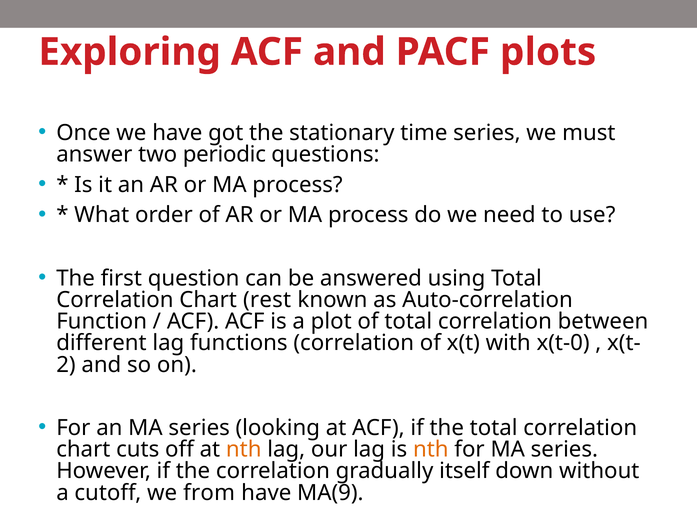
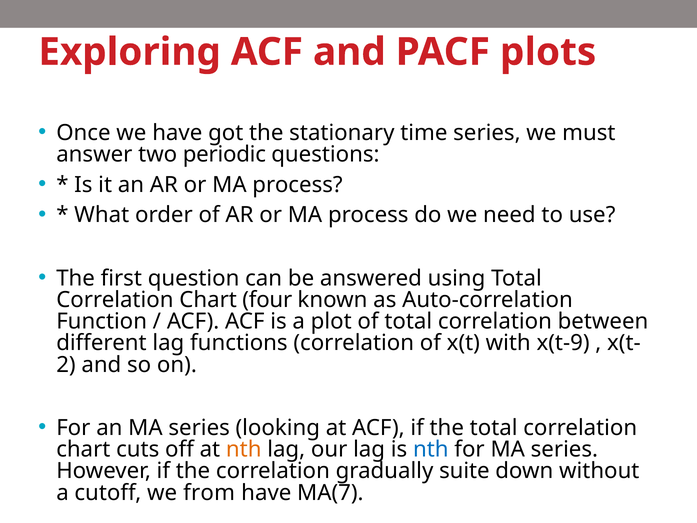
rest: rest -> four
x(t-0: x(t-0 -> x(t-9
nth at (431, 449) colour: orange -> blue
itself: itself -> suite
MA(9: MA(9 -> MA(7
